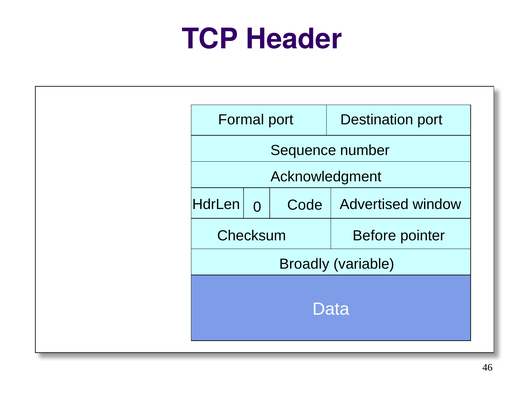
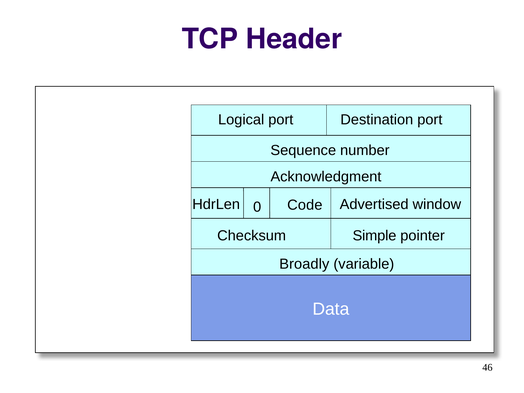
Formal: Formal -> Logical
Before: Before -> Simple
